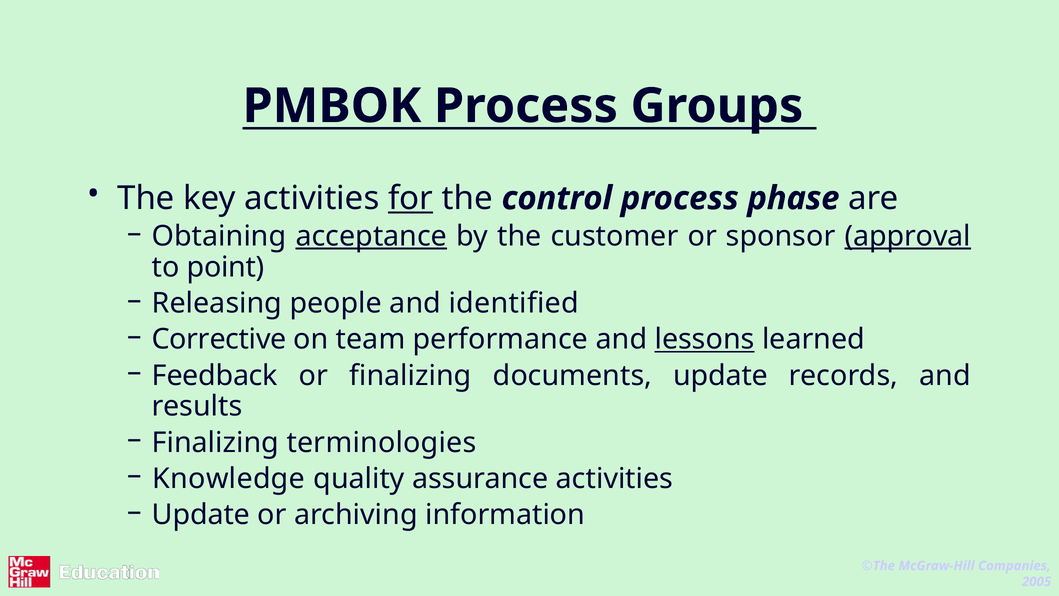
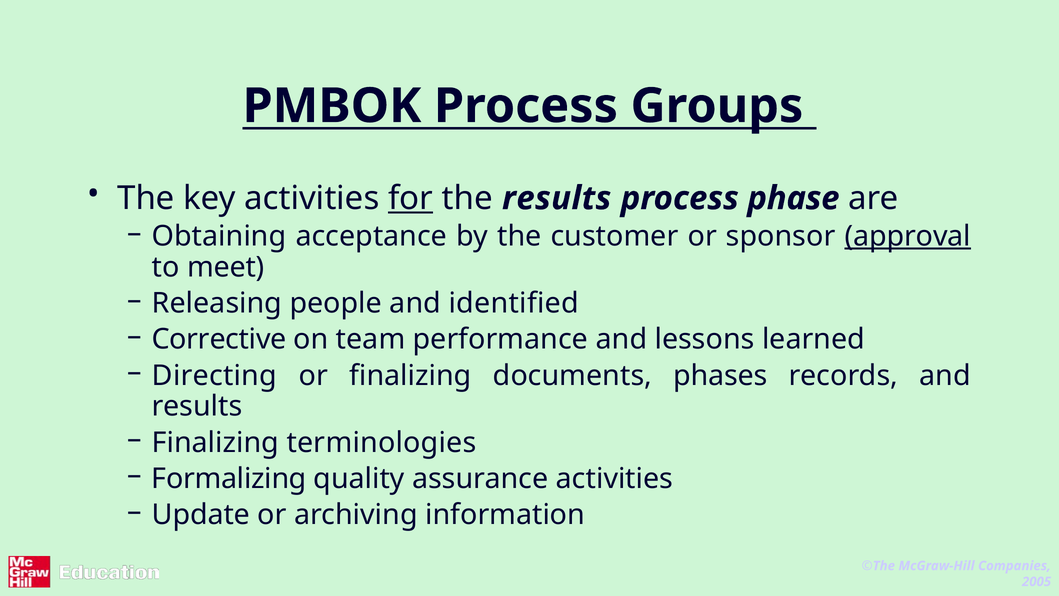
the control: control -> results
acceptance underline: present -> none
point: point -> meet
lessons underline: present -> none
Feedback: Feedback -> Directing
documents update: update -> phases
Knowledge: Knowledge -> Formalizing
